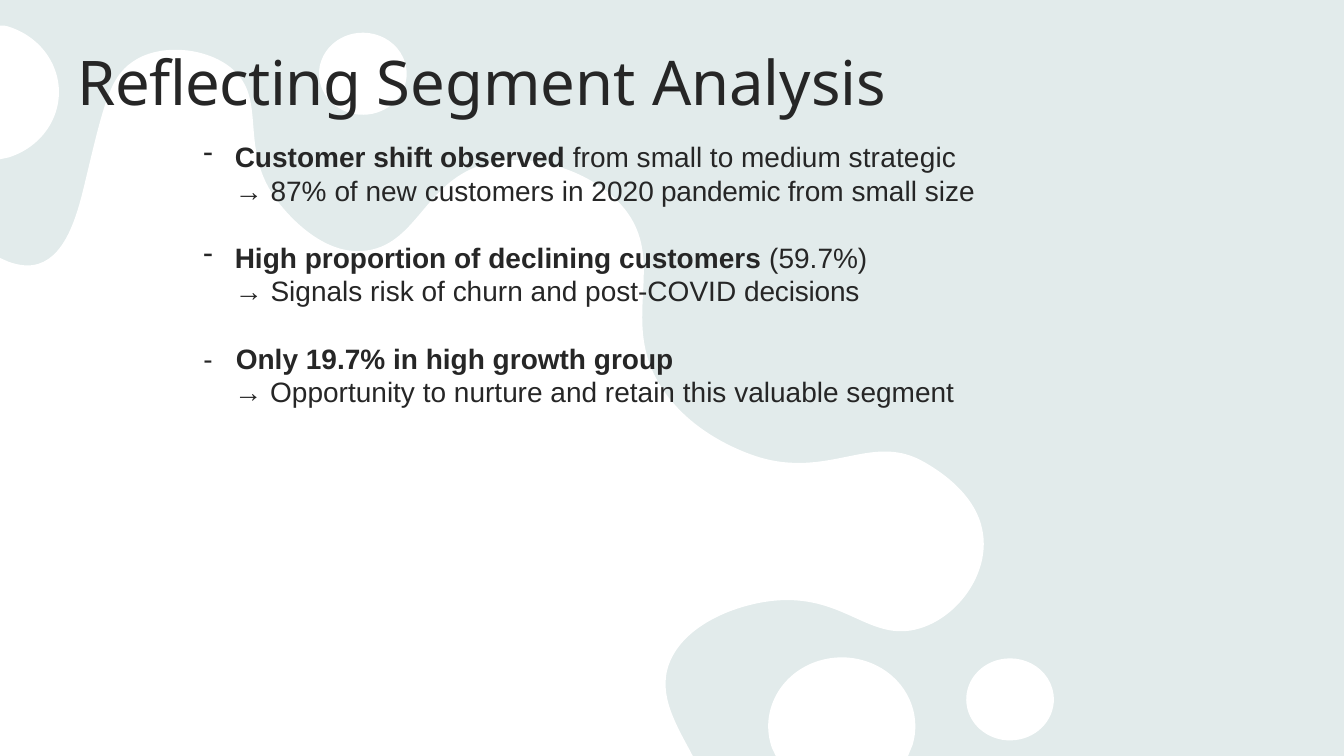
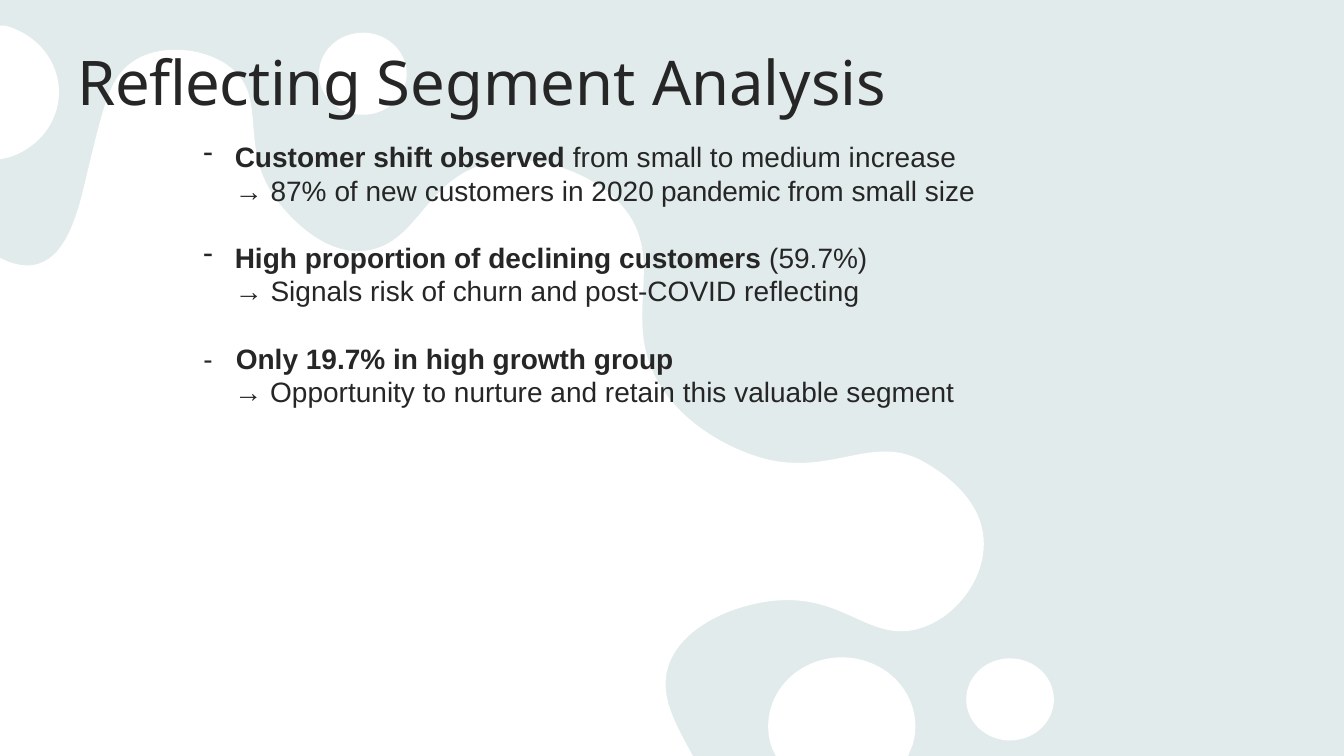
strategic: strategic -> increase
post-COVID decisions: decisions -> reflecting
